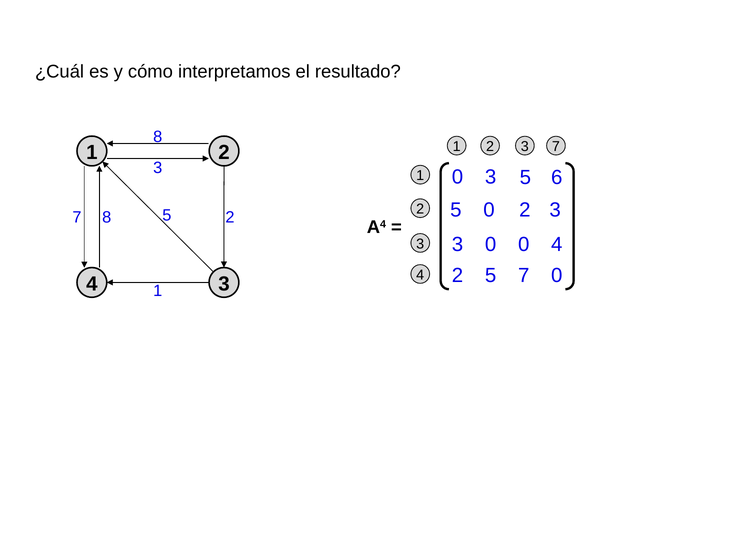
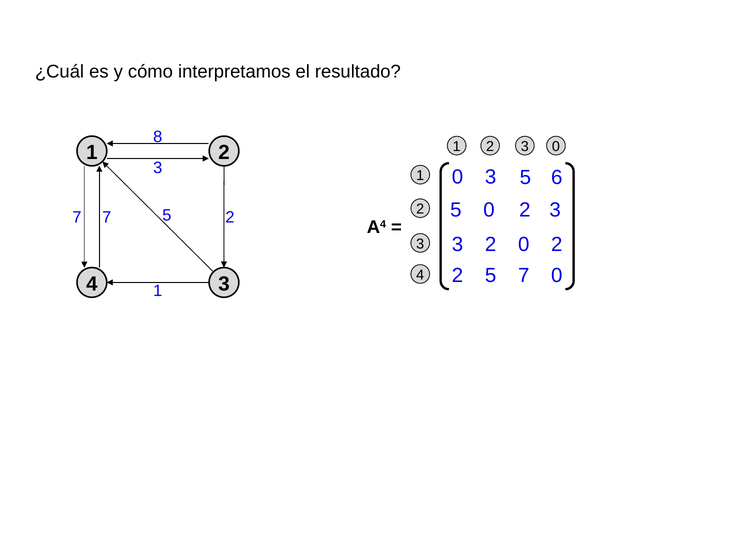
7 at (556, 147): 7 -> 0
7 8: 8 -> 7
0 at (491, 244): 0 -> 2
0 4: 4 -> 2
